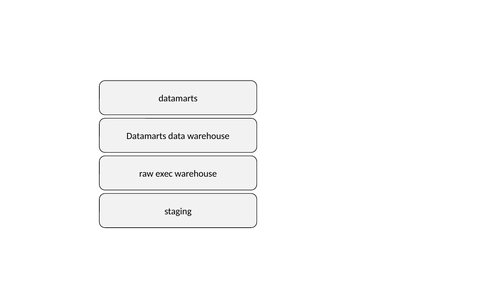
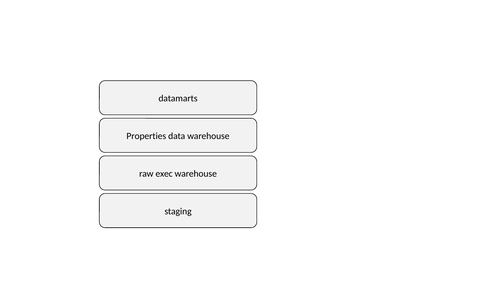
Datamarts at (146, 136): Datamarts -> Properties
